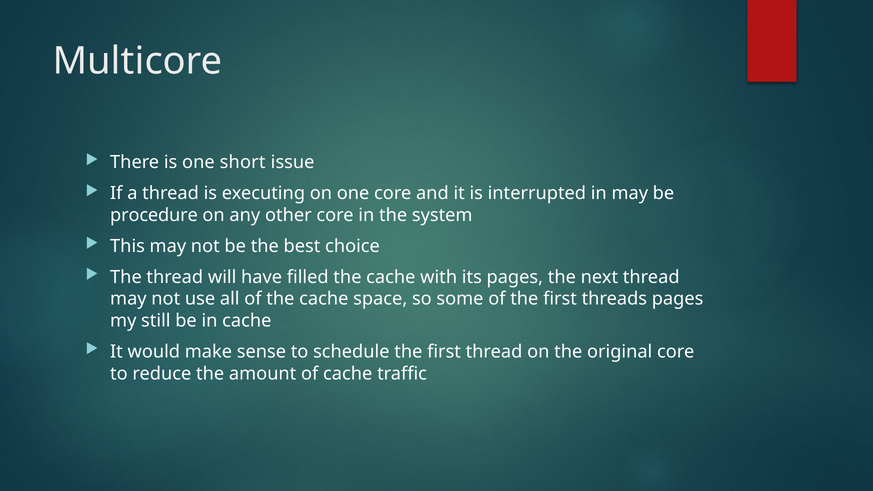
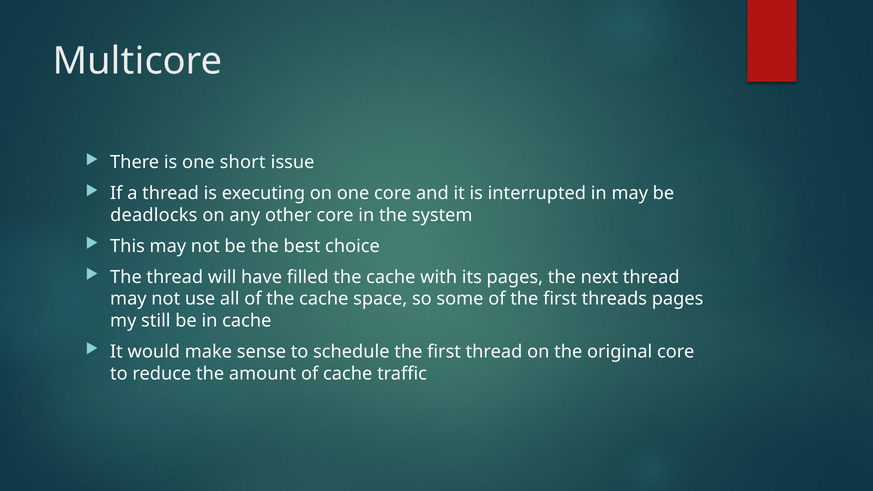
procedure: procedure -> deadlocks
